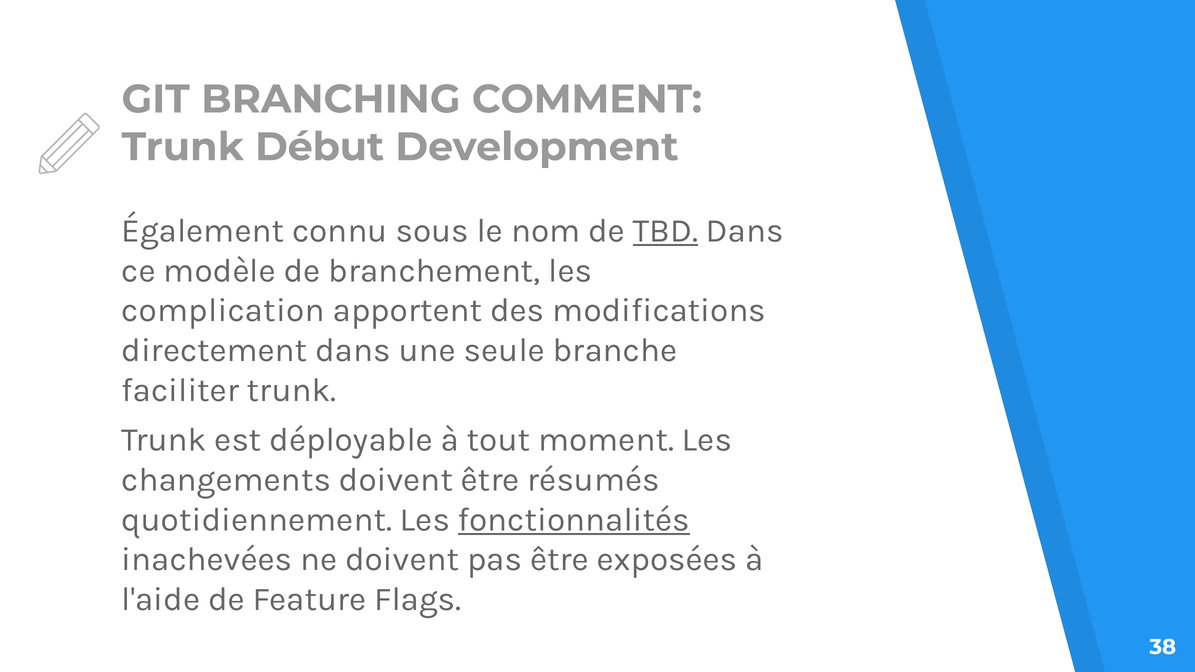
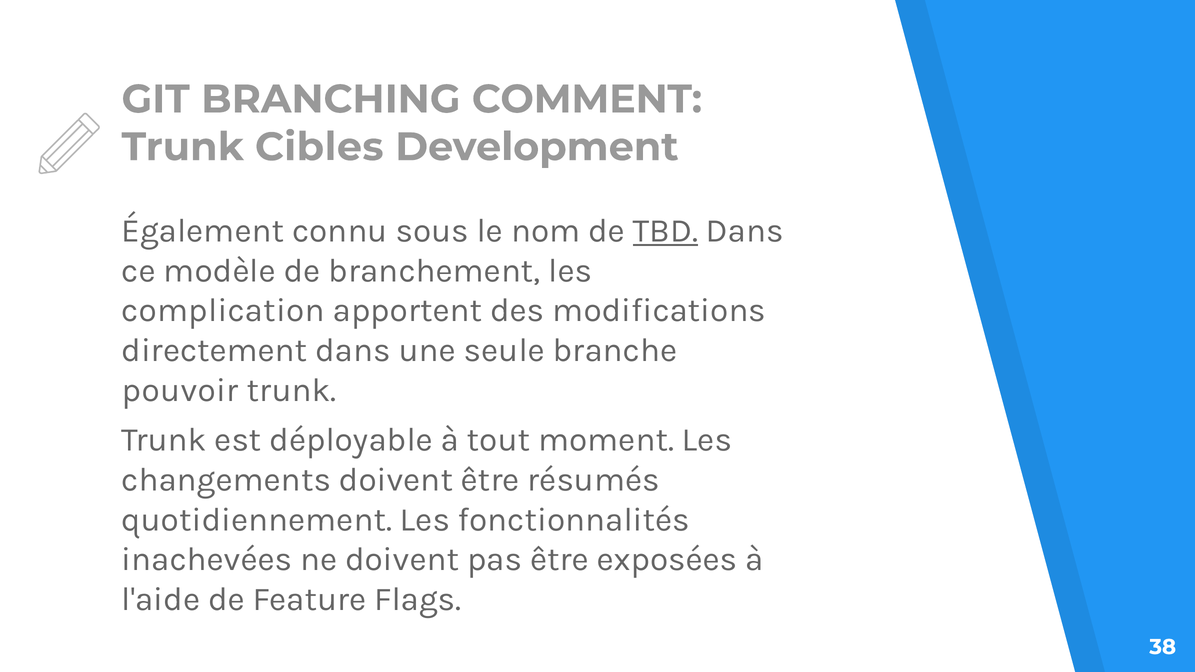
Début: Début -> Cibles
faciliter: faciliter -> pouvoir
fonctionnalités underline: present -> none
